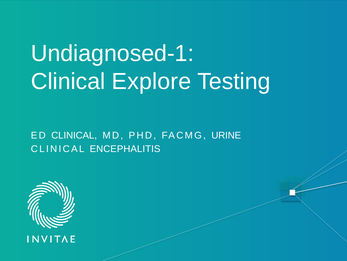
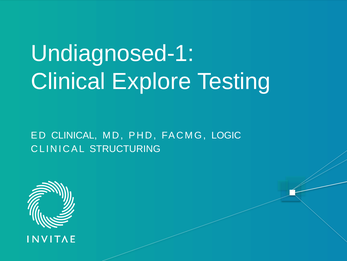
URINE: URINE -> LOGIC
ENCEPHALITIS: ENCEPHALITIS -> STRUCTURING
